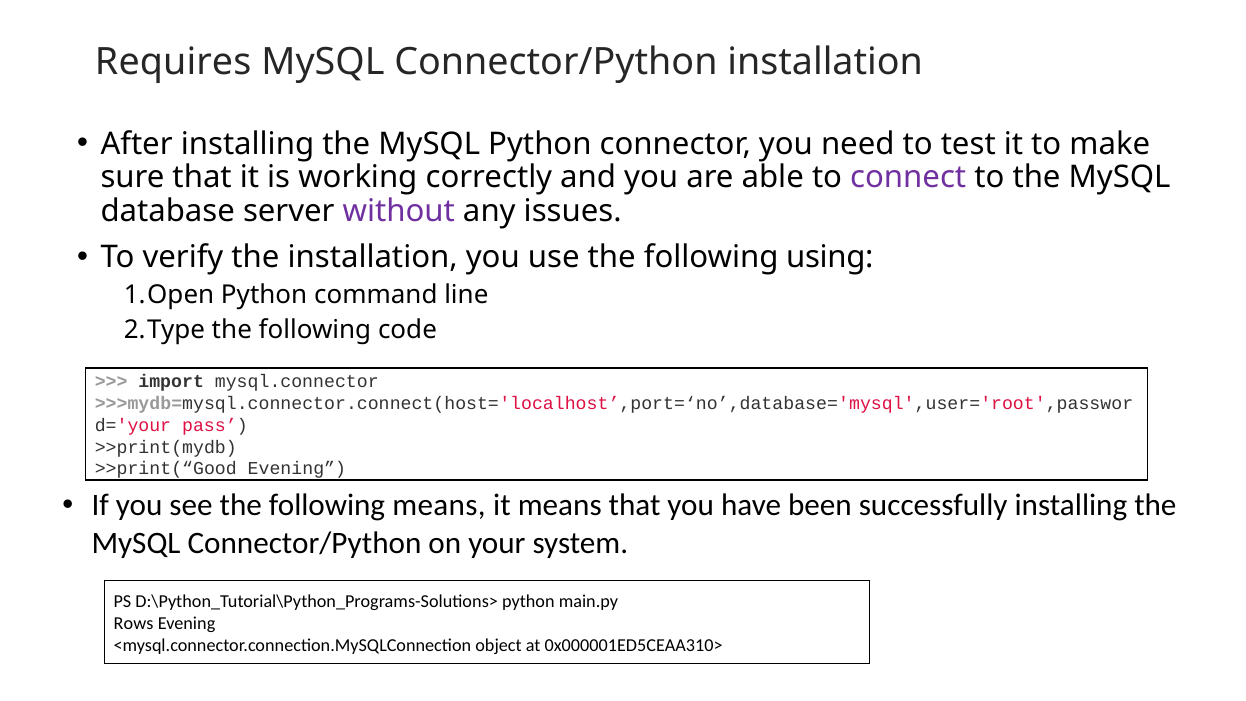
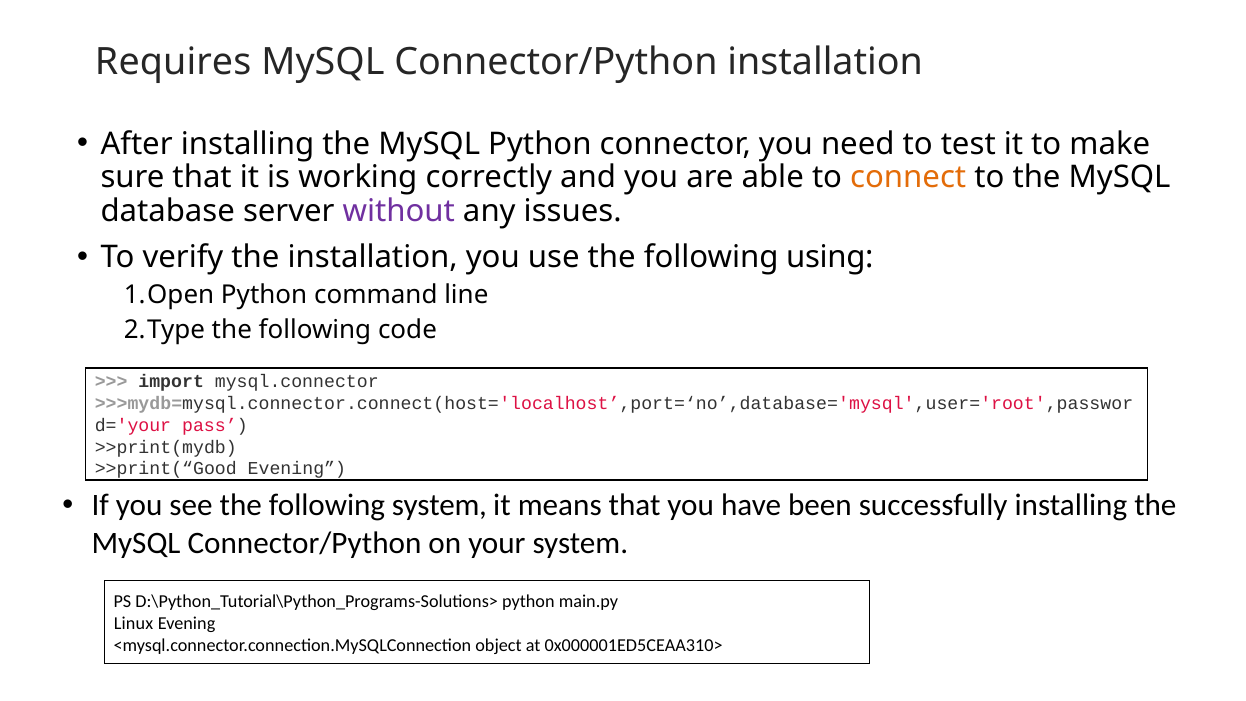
connect colour: purple -> orange
following means: means -> system
Rows: Rows -> Linux
